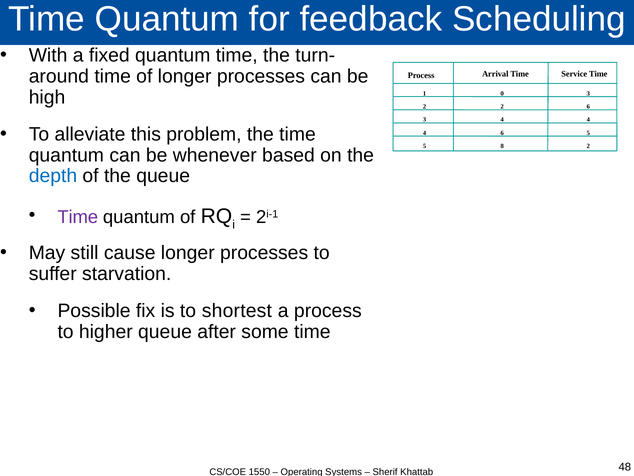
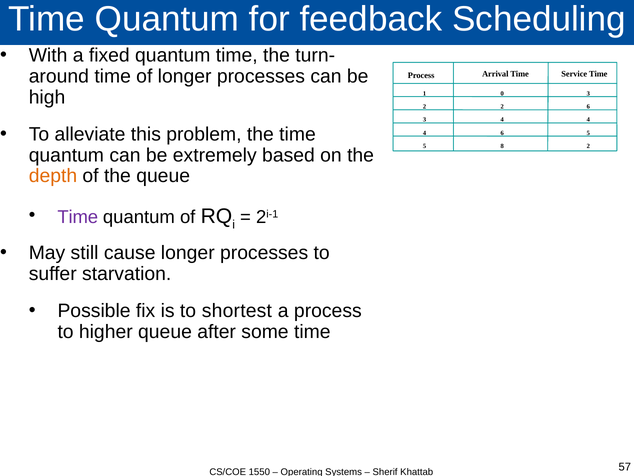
whenever: whenever -> extremely
depth colour: blue -> orange
48: 48 -> 57
